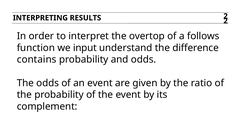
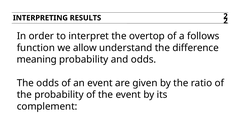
input: input -> allow
contains: contains -> meaning
